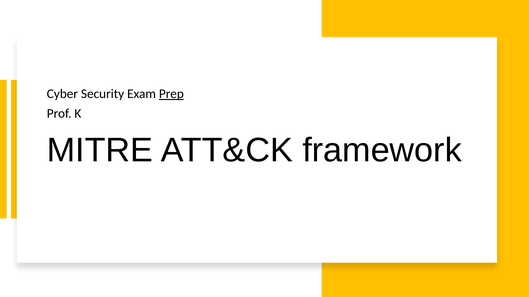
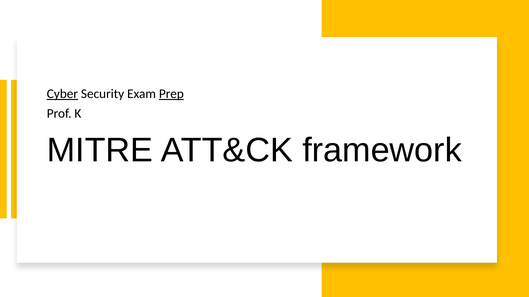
Cyber underline: none -> present
